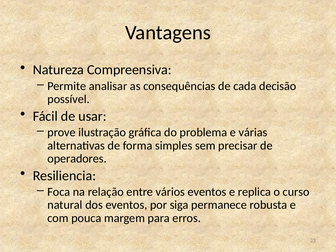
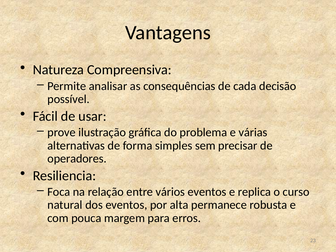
siga: siga -> alta
